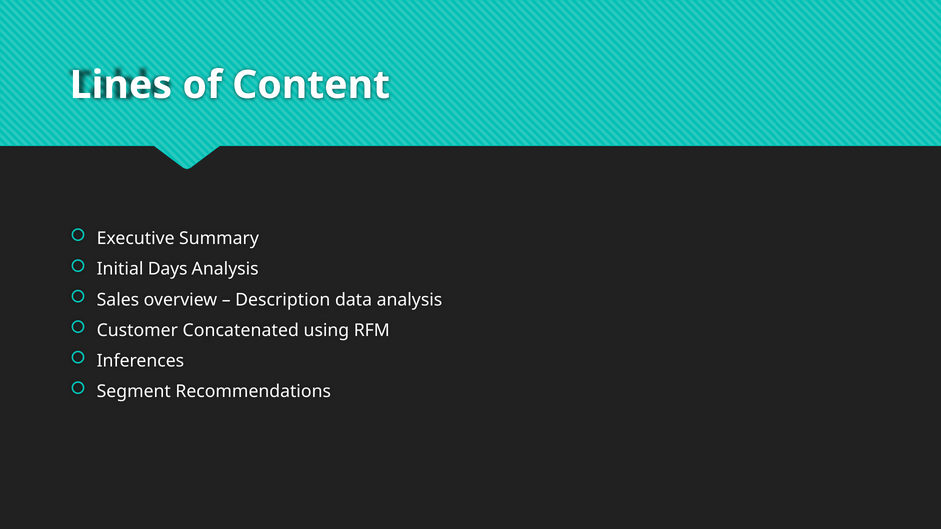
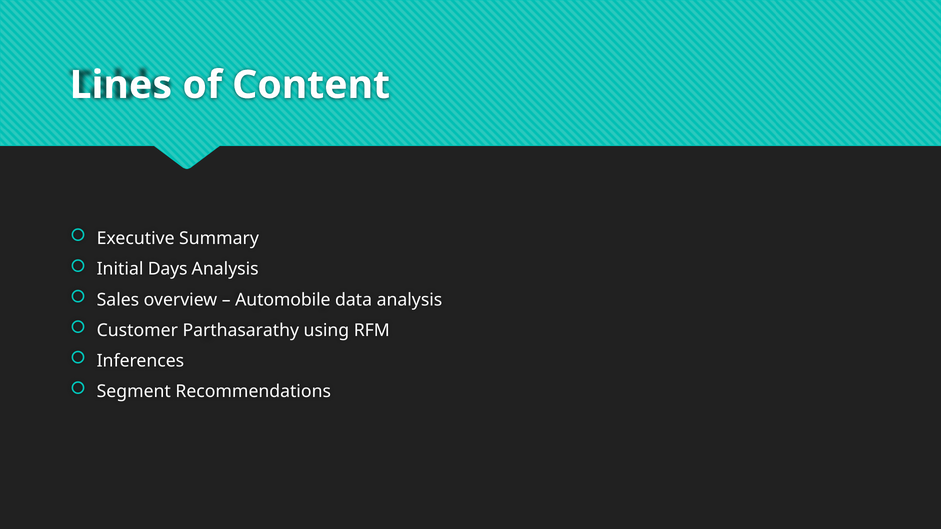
Description: Description -> Automobile
Concatenated: Concatenated -> Parthasarathy
